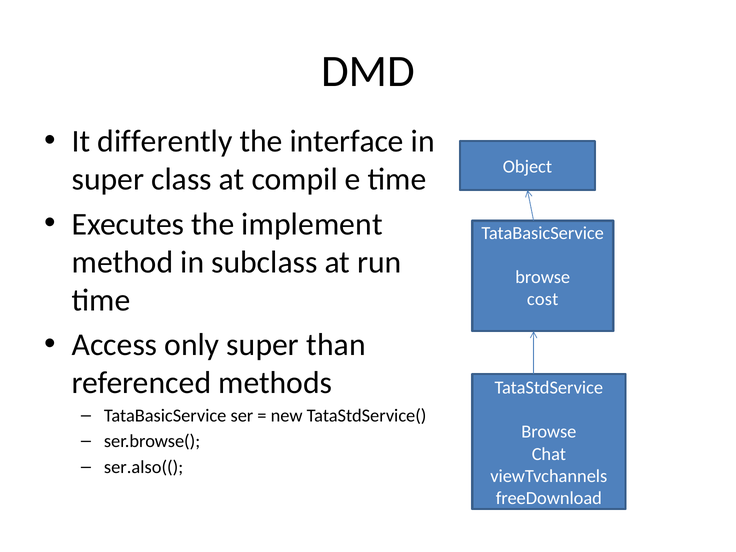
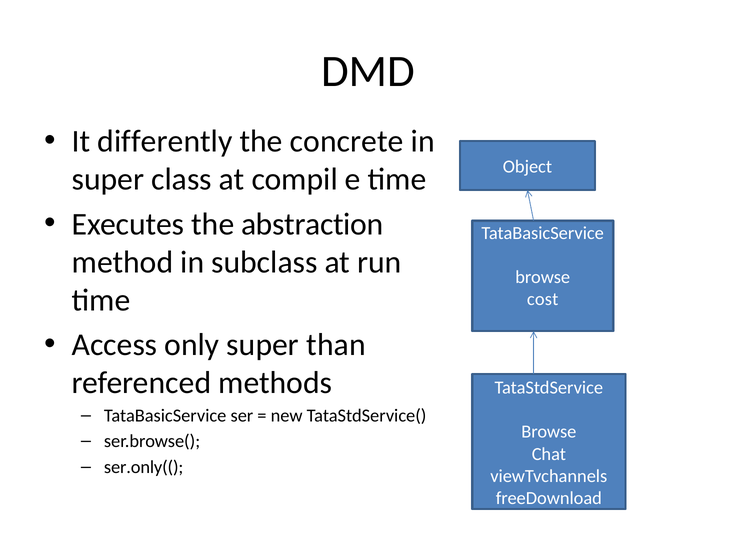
interface: interface -> concrete
implement: implement -> abstraction
ser.also((: ser.also(( -> ser.only((
